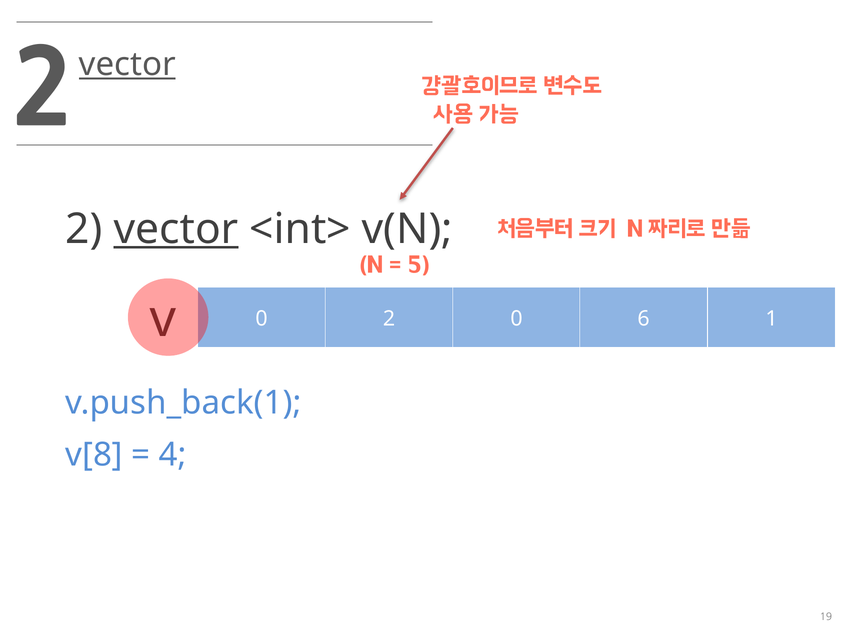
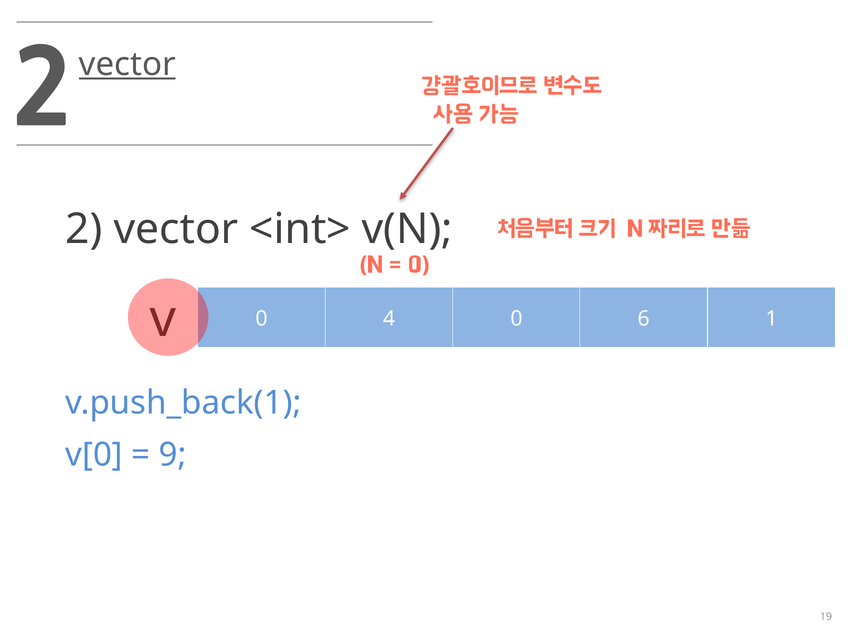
vector at (176, 229) underline: present -> none
5 at (419, 264): 5 -> 0
0 2: 2 -> 4
v[8: v[8 -> v[0
4: 4 -> 9
